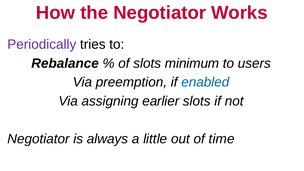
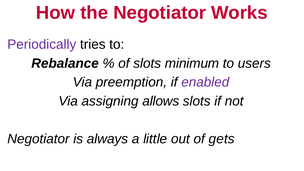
enabled colour: blue -> purple
earlier: earlier -> allows
time: time -> gets
